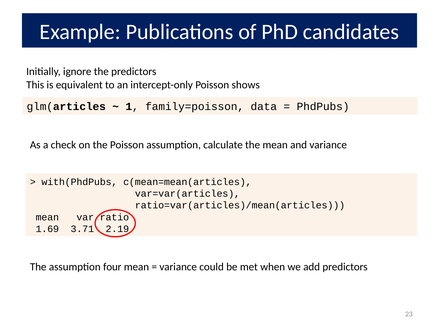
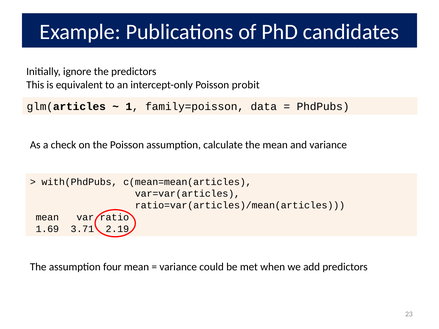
shows: shows -> probit
